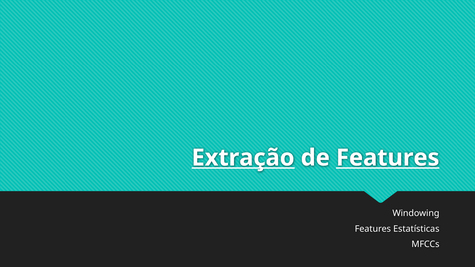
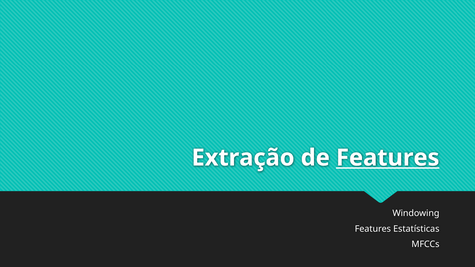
Extração underline: present -> none
